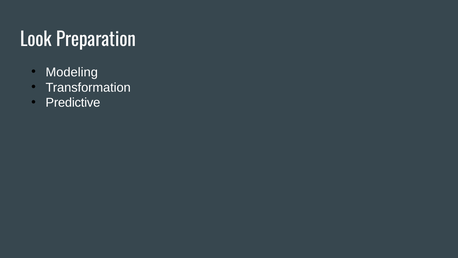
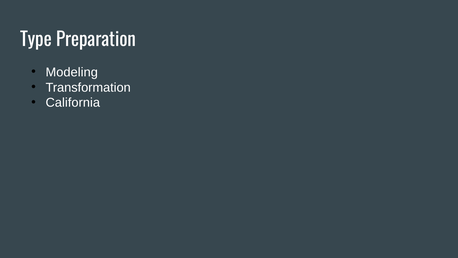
Look: Look -> Type
Predictive: Predictive -> California
